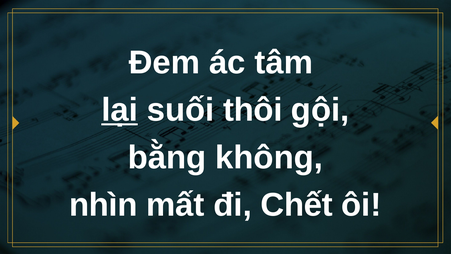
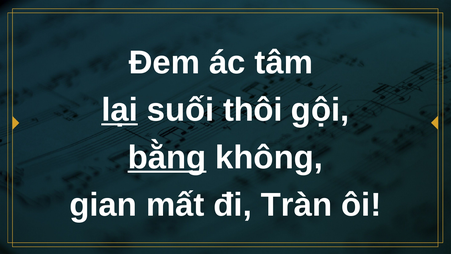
bằng underline: none -> present
nhìn: nhìn -> gian
Chết: Chết -> Tràn
